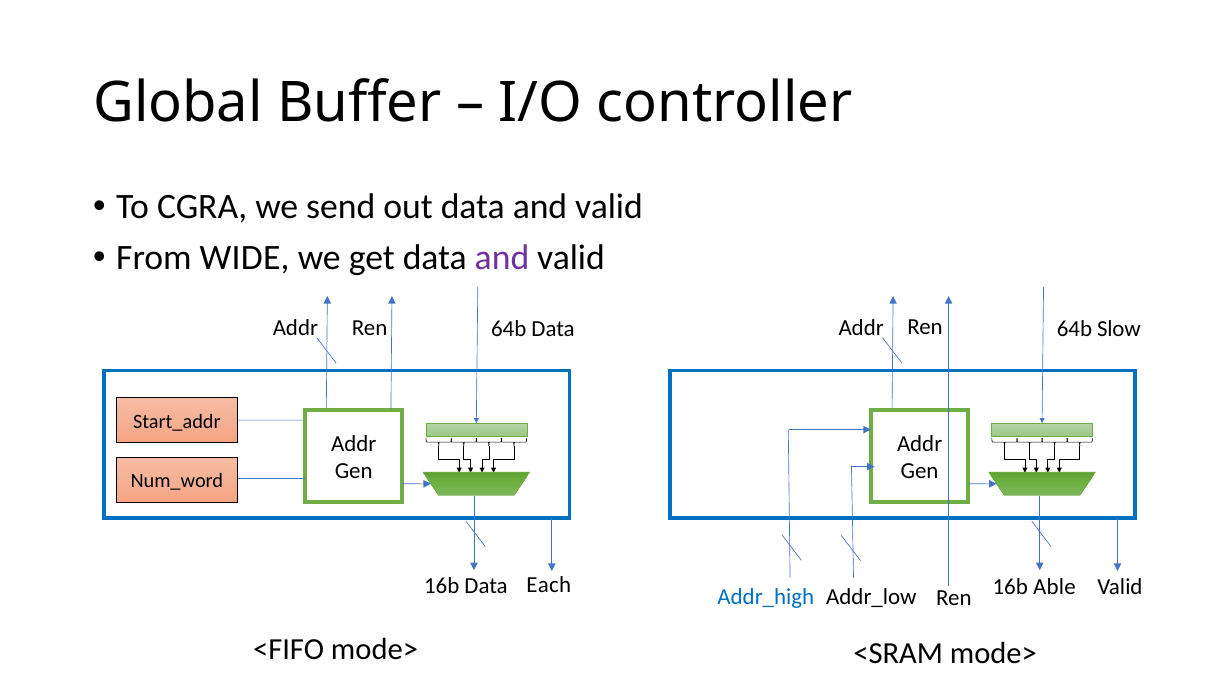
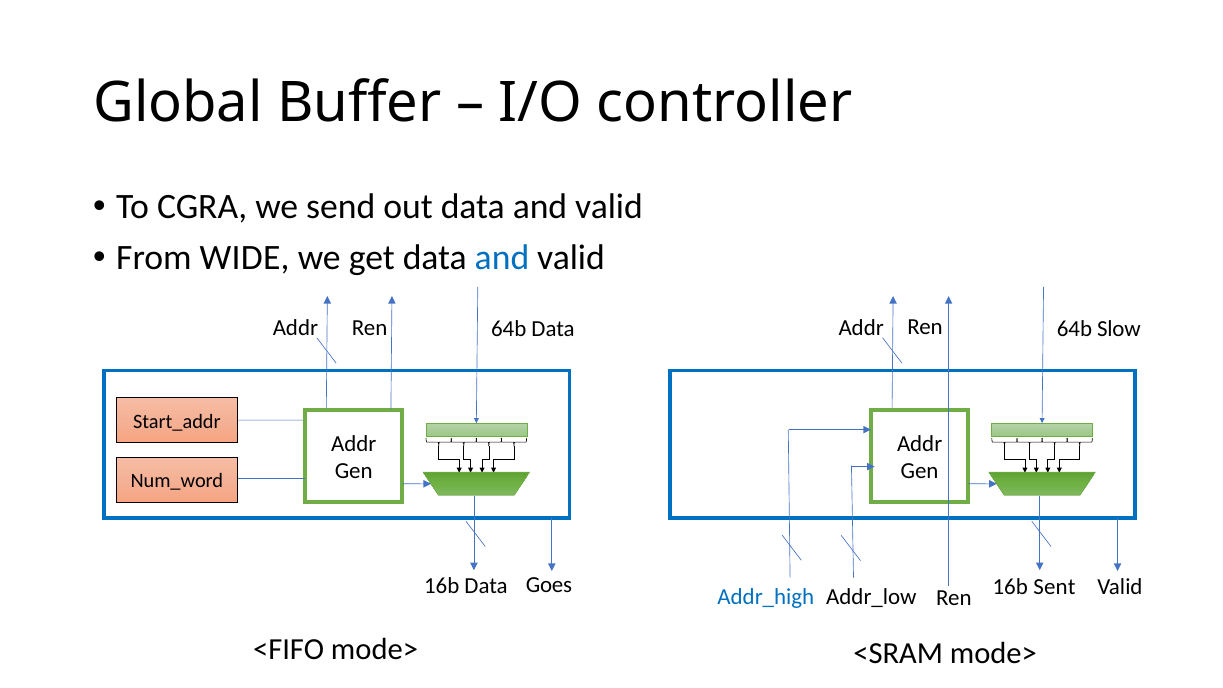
and at (502, 258) colour: purple -> blue
Each: Each -> Goes
Able: Able -> Sent
